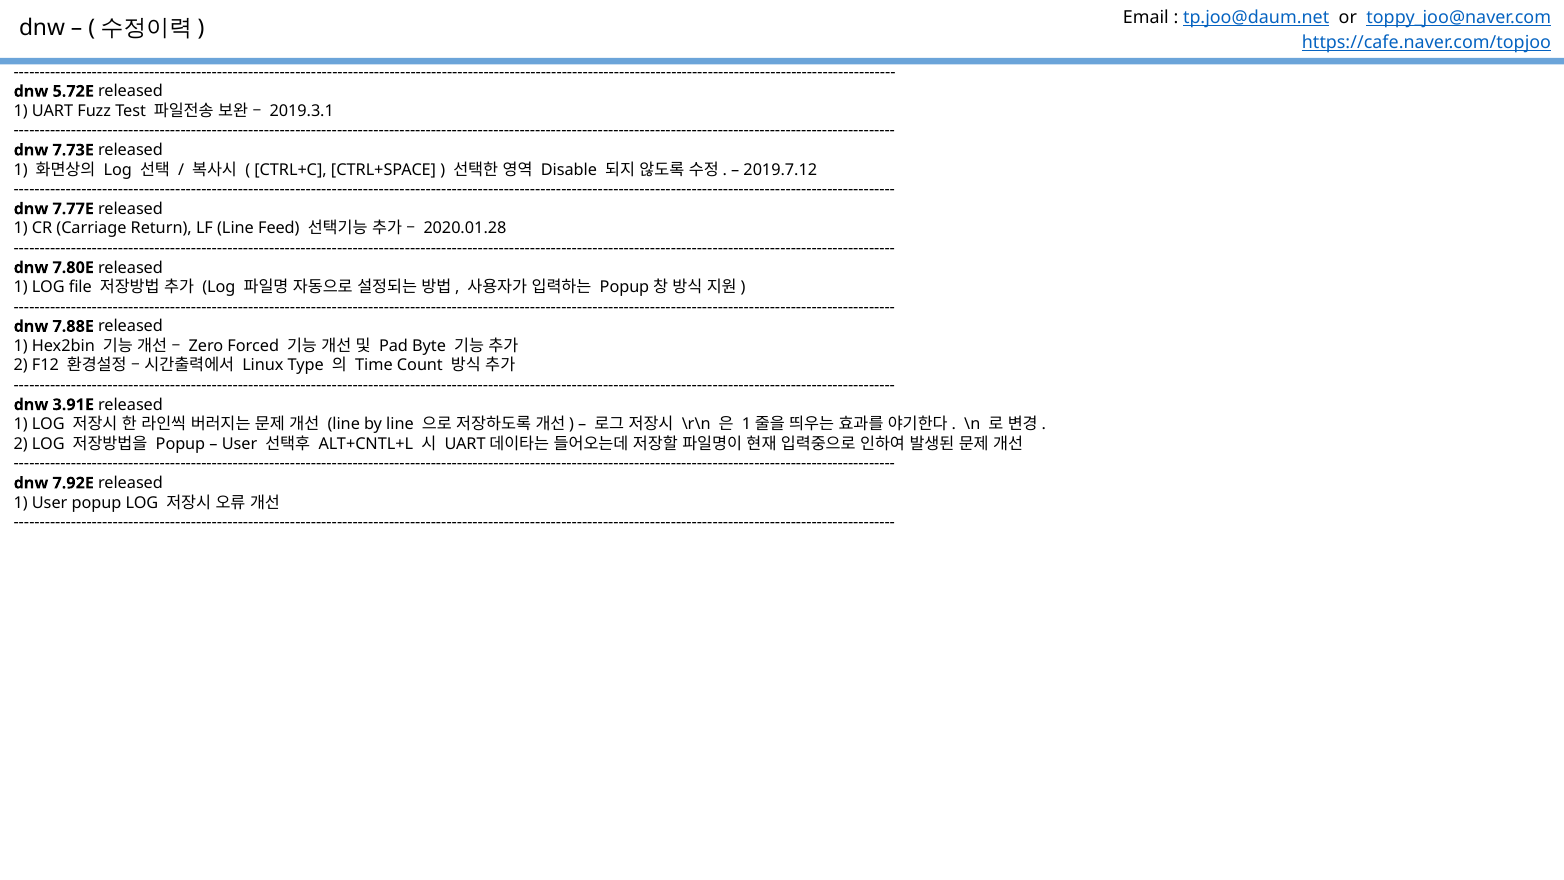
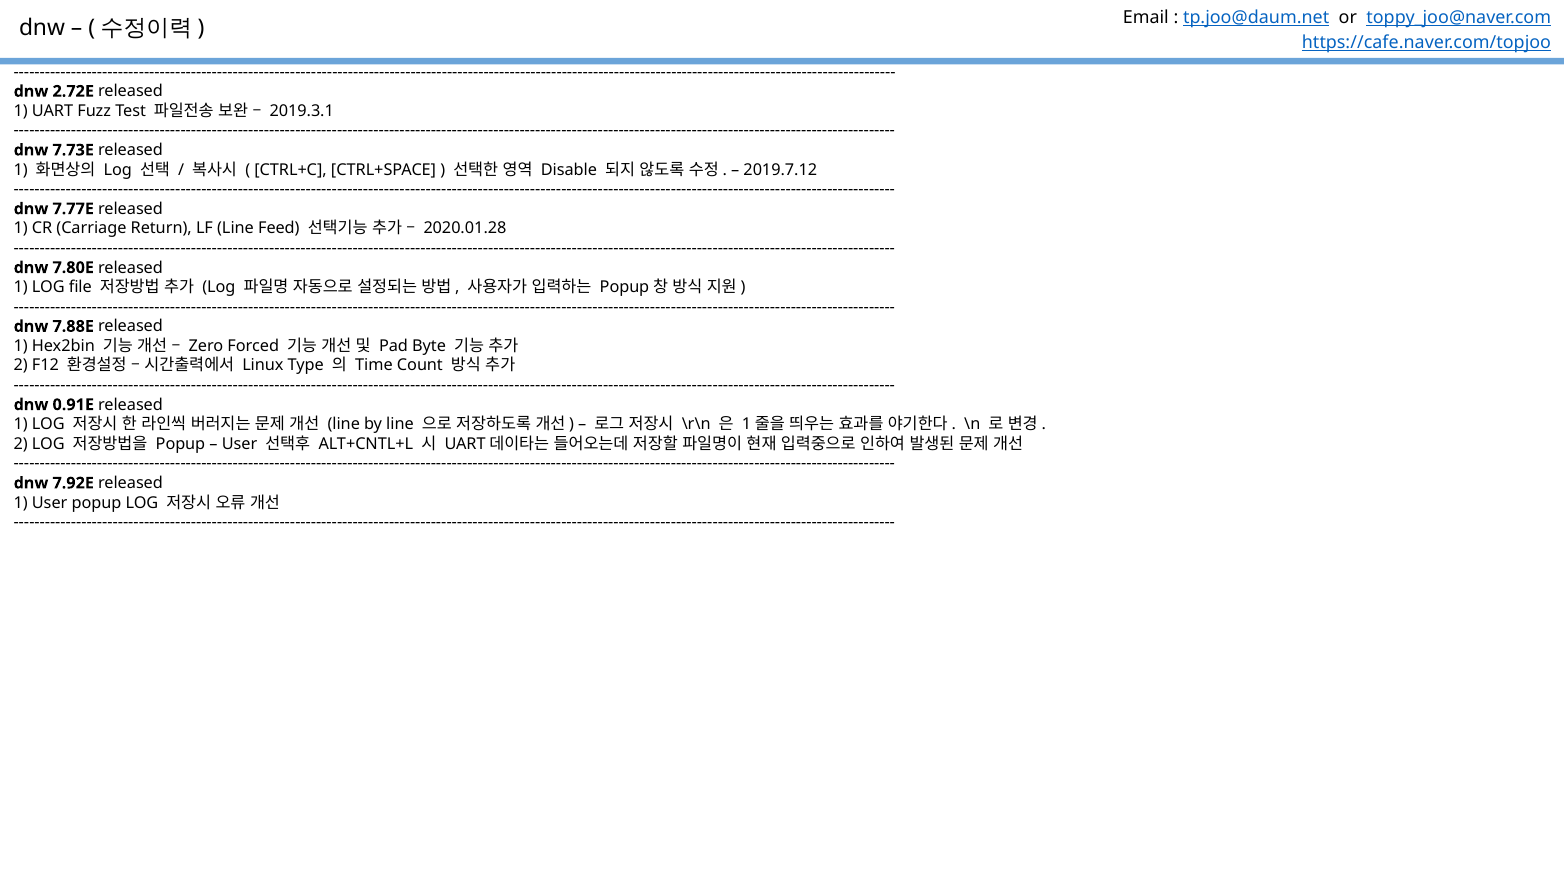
5.72E: 5.72E -> 2.72E
3.91E: 3.91E -> 0.91E
